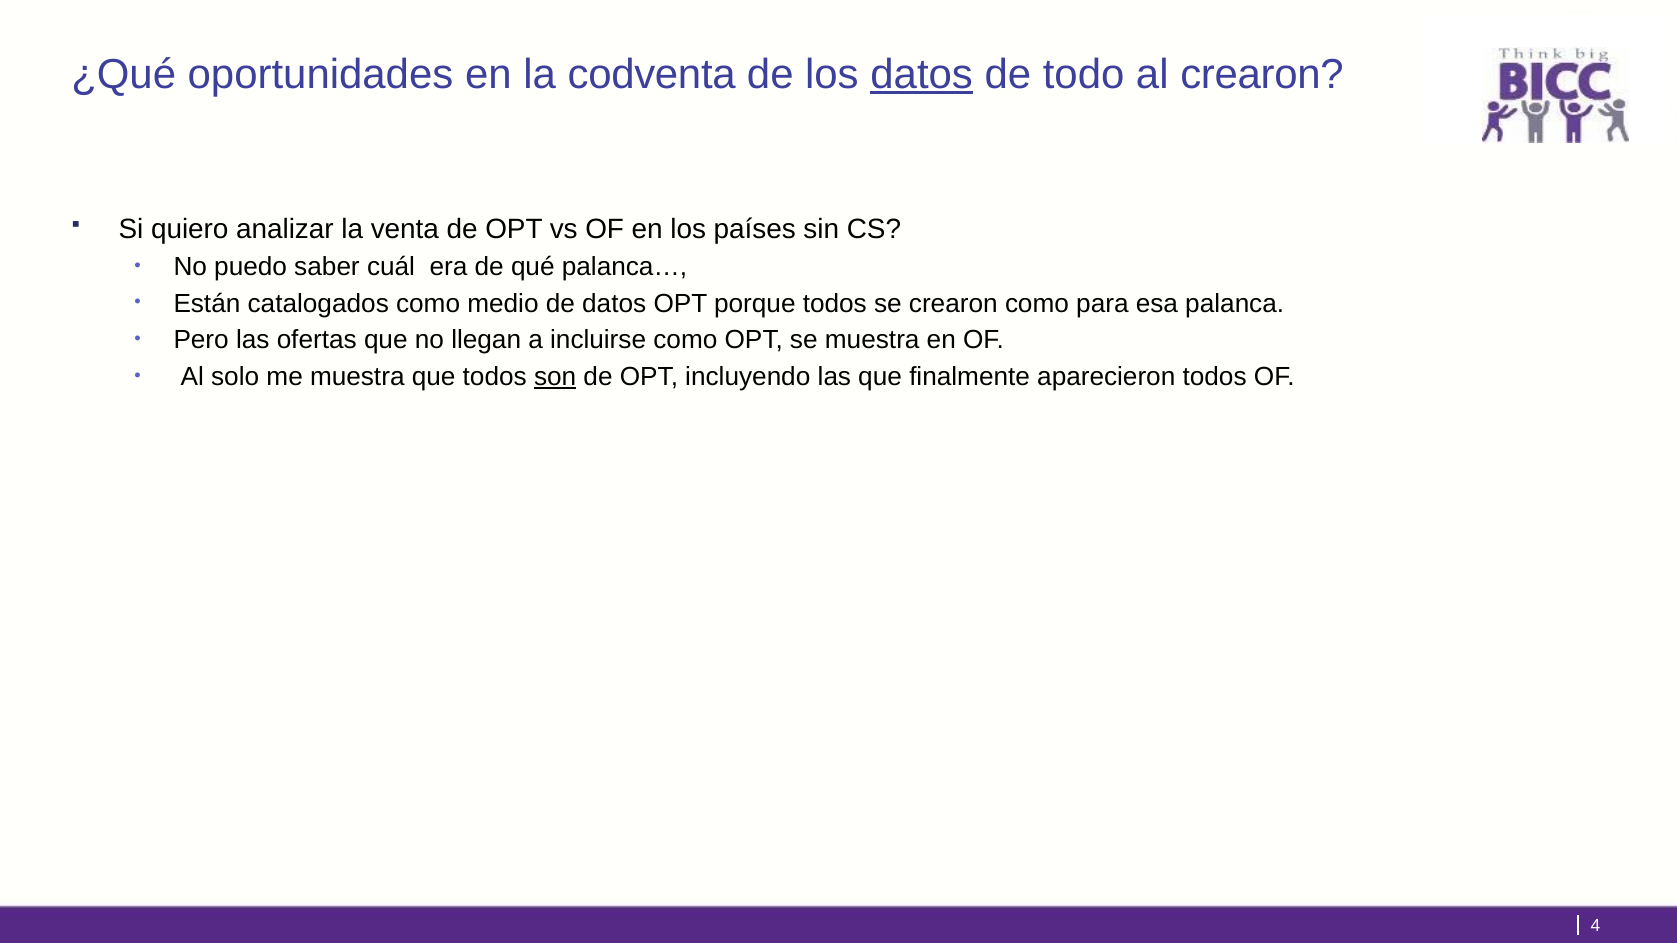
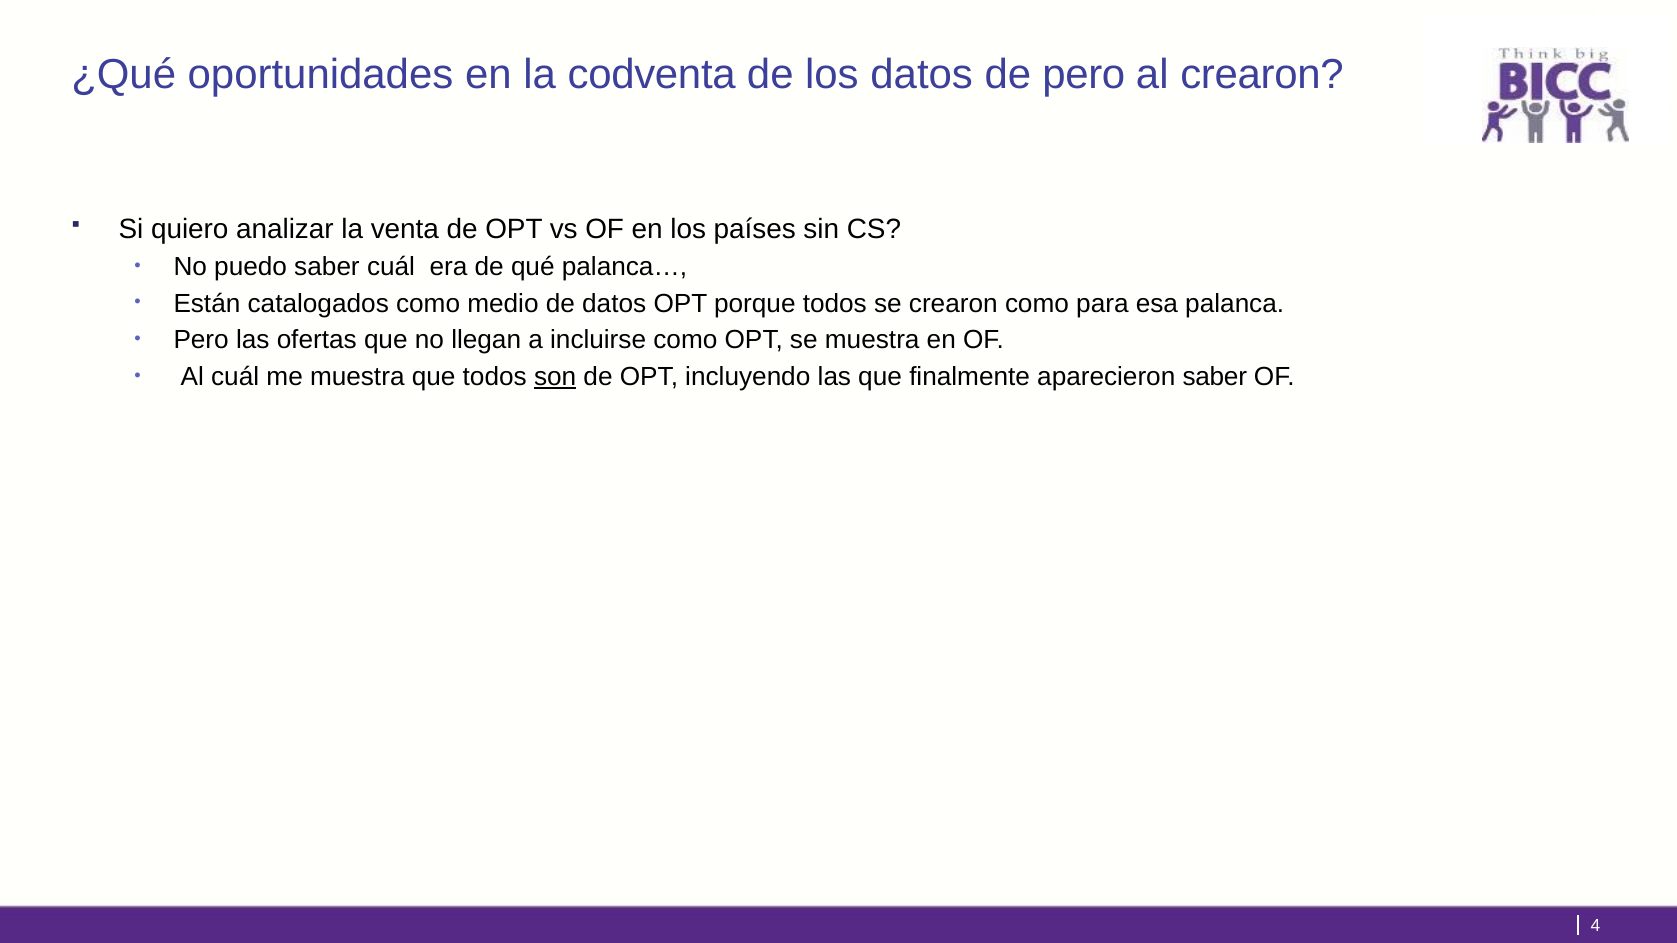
datos at (922, 74) underline: present -> none
de todo: todo -> pero
Al solo: solo -> cuál
aparecieron todos: todos -> saber
